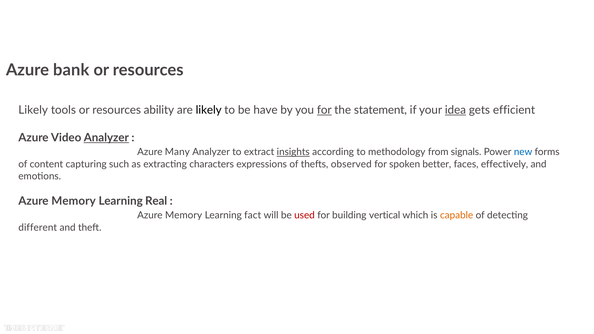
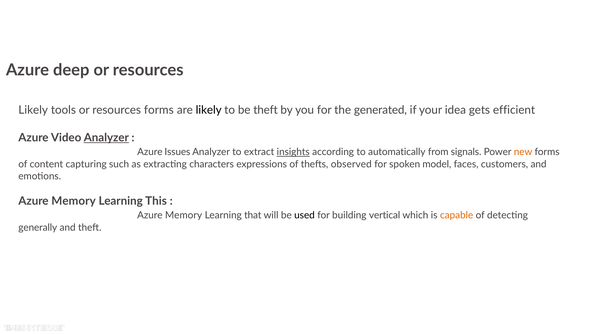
bank: bank -> deep
resources ability: ability -> forms
be have: have -> theft
for at (324, 110) underline: present -> none
statement: statement -> generated
idea underline: present -> none
Many: Many -> Issues
methodology: methodology -> automatically
new colour: blue -> orange
better: better -> model
effectively: effectively -> customers
Real: Real -> This
fact: fact -> that
used colour: red -> black
different: different -> generally
